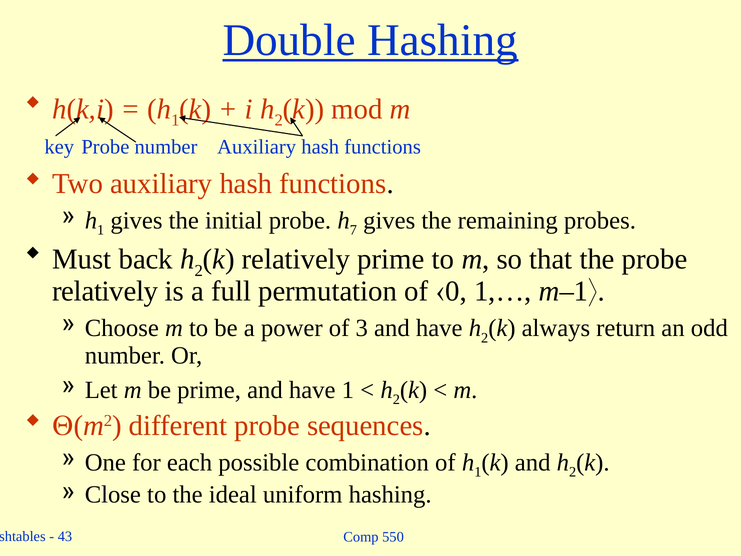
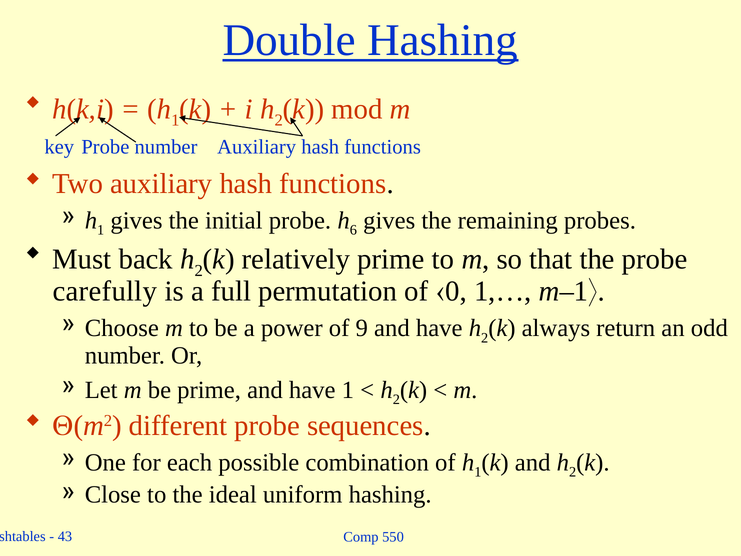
7: 7 -> 6
relatively at (105, 291): relatively -> carefully
3: 3 -> 9
